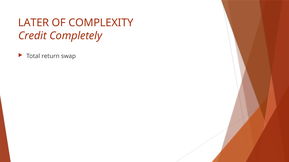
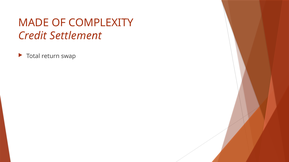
LATER: LATER -> MADE
Completely: Completely -> Settlement
